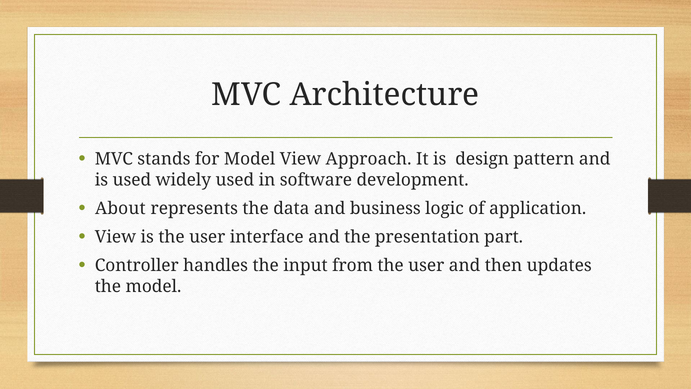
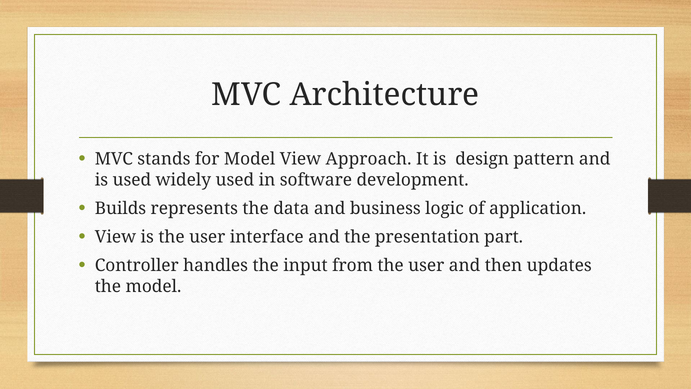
About: About -> Builds
